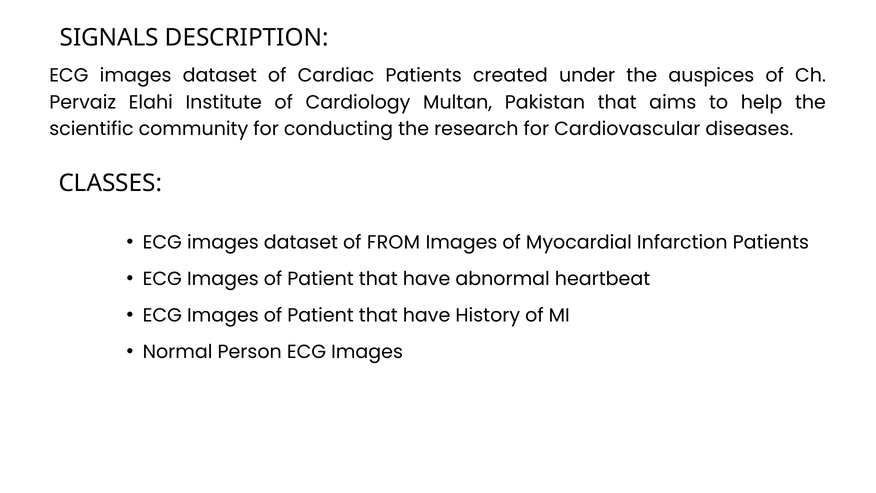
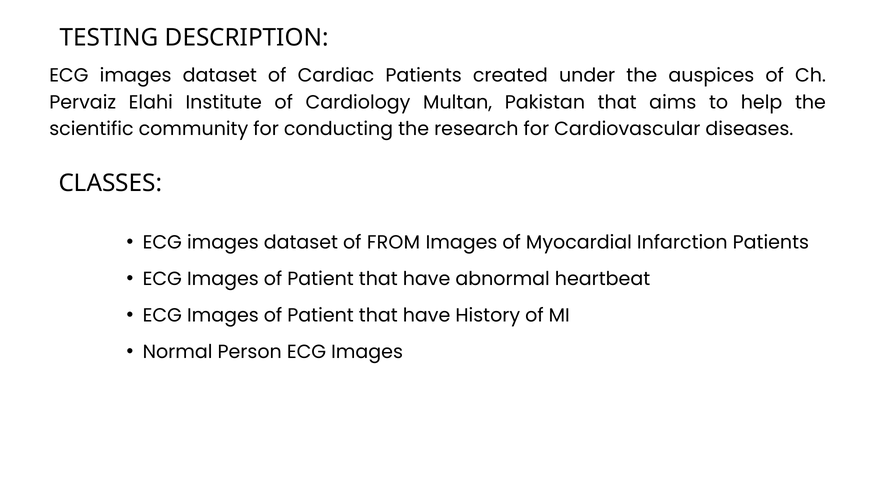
SIGNALS: SIGNALS -> TESTING
